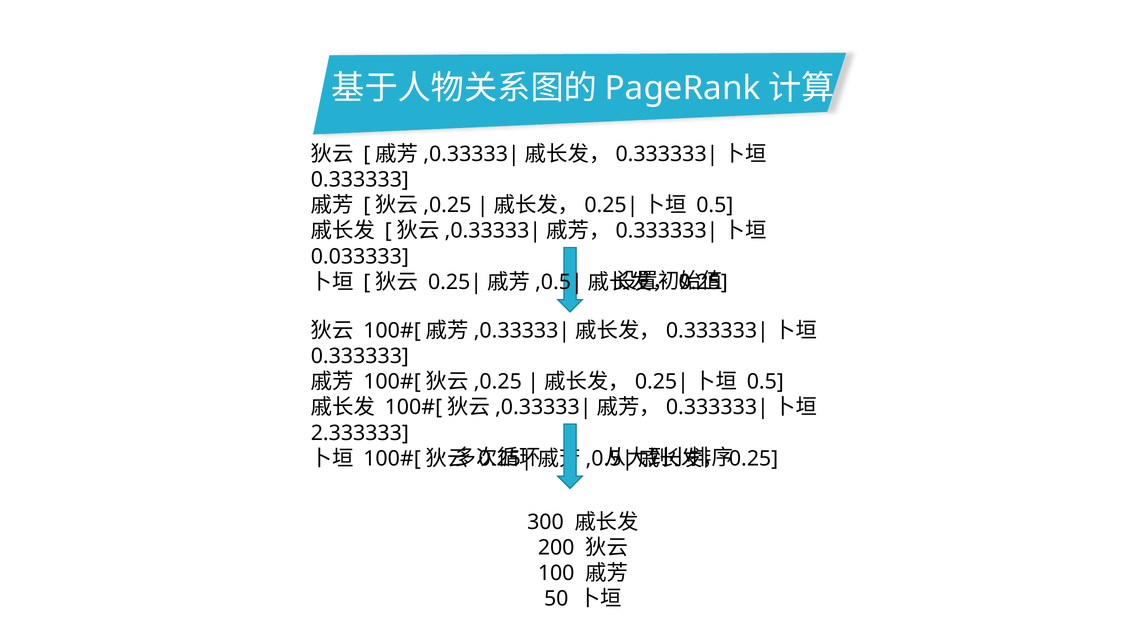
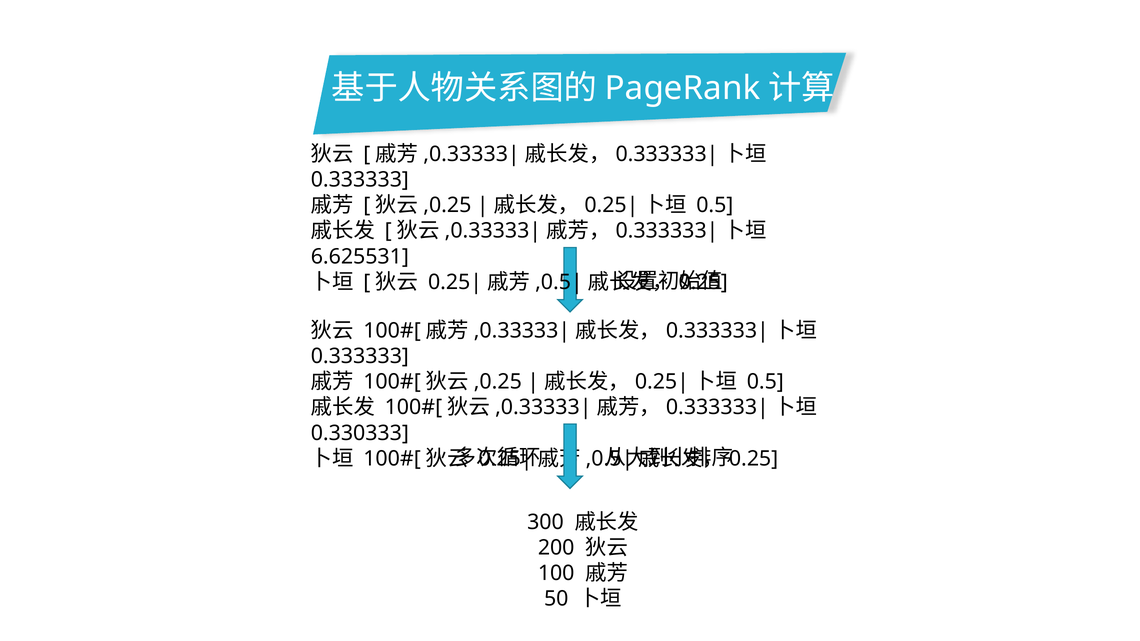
0.033333: 0.033333 -> 6.625531
2.333333: 2.333333 -> 0.330333
